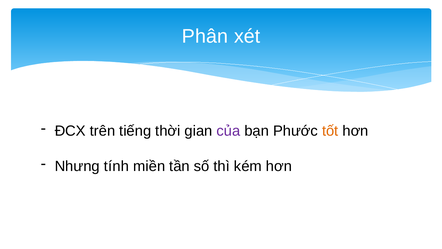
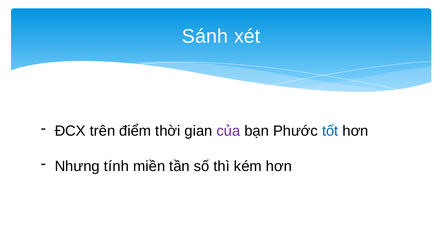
Phân: Phân -> Sánh
tiếng: tiếng -> điểm
tốt colour: orange -> blue
